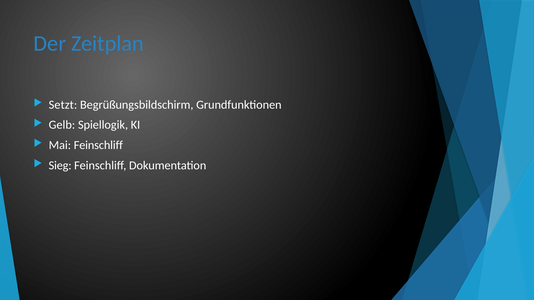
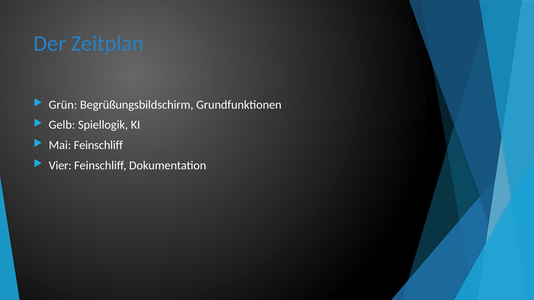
Setzt: Setzt -> Grün
Sieg: Sieg -> Vier
